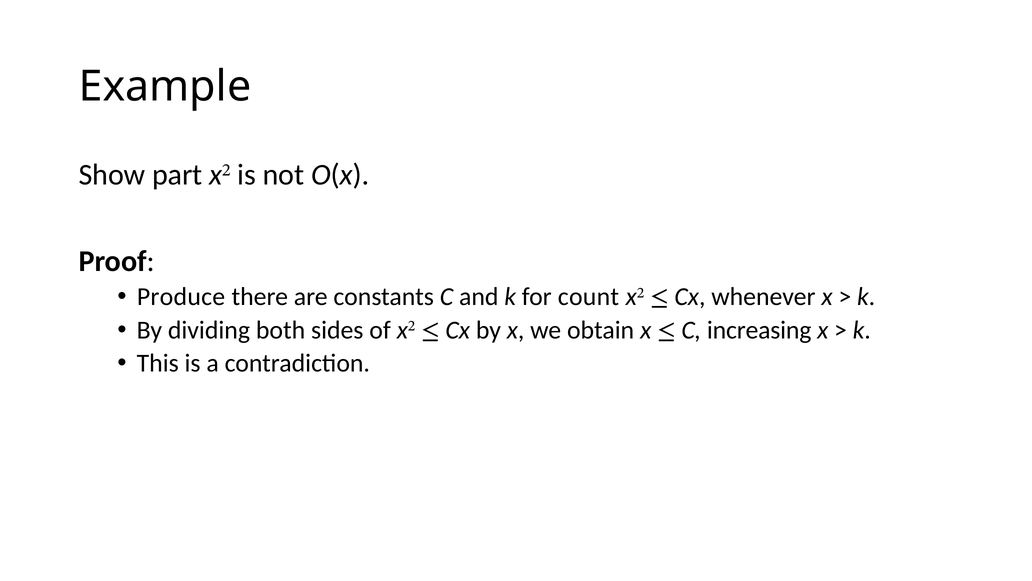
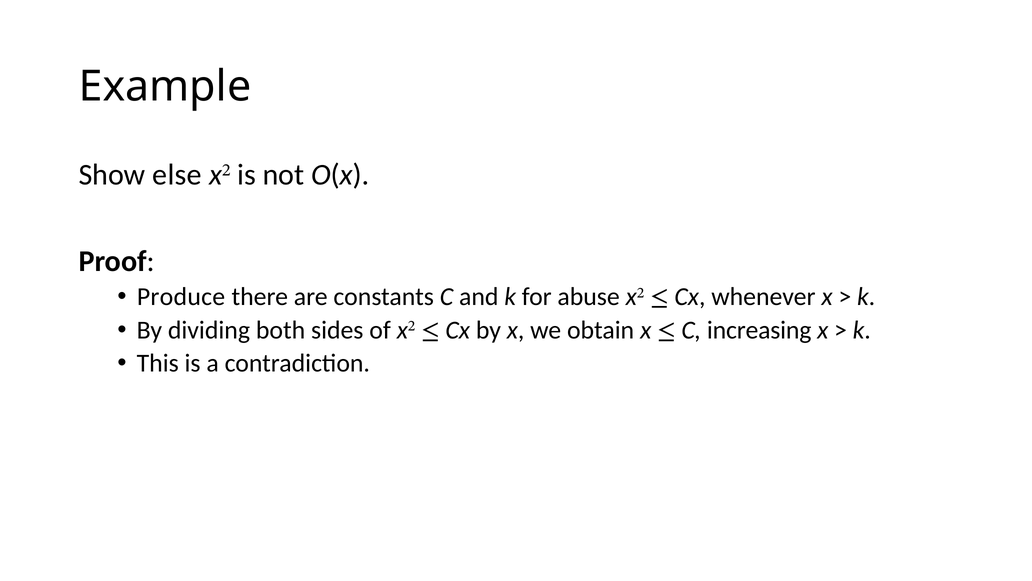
part: part -> else
count: count -> abuse
